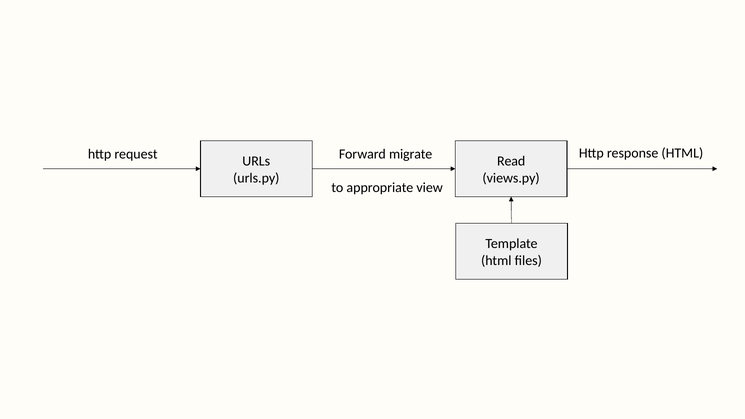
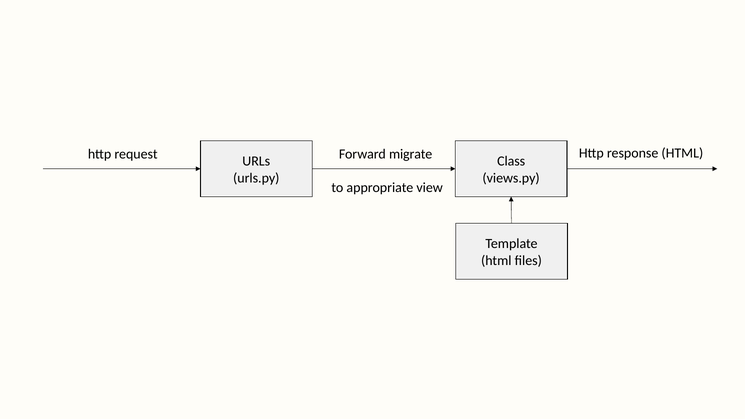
Read: Read -> Class
